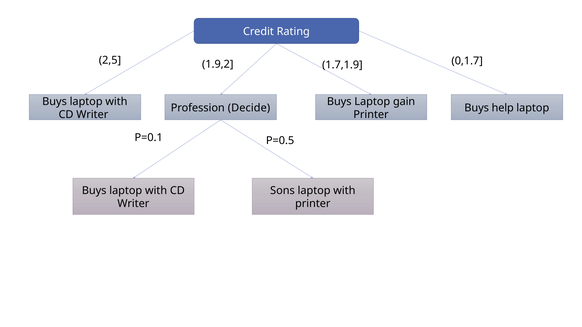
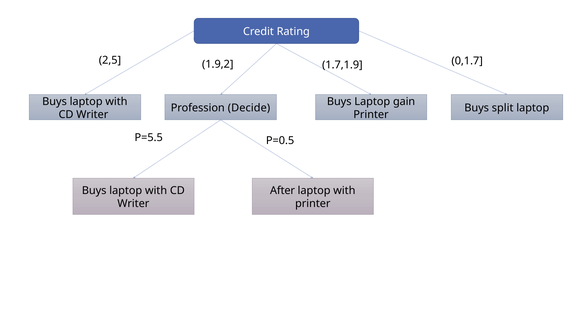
help: help -> split
P=0.1: P=0.1 -> P=5.5
Sons: Sons -> After
